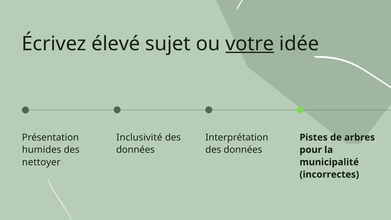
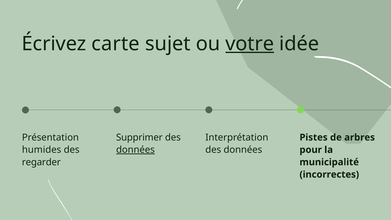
élevé: élevé -> carte
Inclusivité: Inclusivité -> Supprimer
données at (135, 150) underline: none -> present
nettoyer: nettoyer -> regarder
